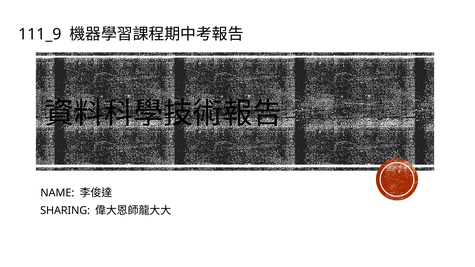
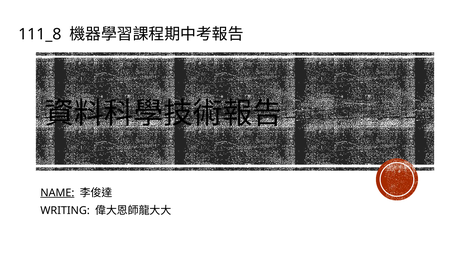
111_9: 111_9 -> 111_8
NAME underline: none -> present
SHARING: SHARING -> WRITING
